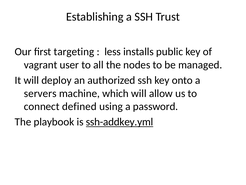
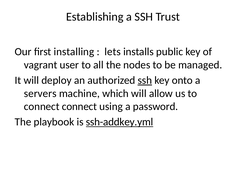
targeting: targeting -> installing
less: less -> lets
ssh at (145, 80) underline: none -> present
connect defined: defined -> connect
